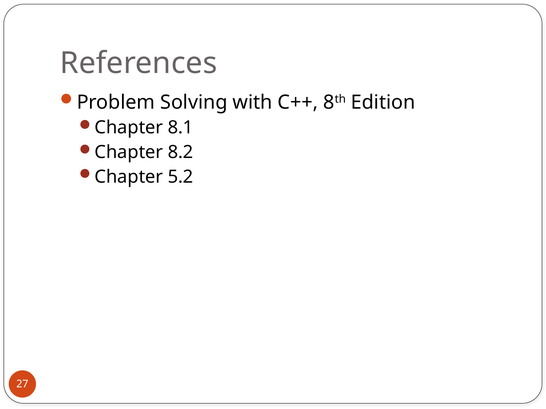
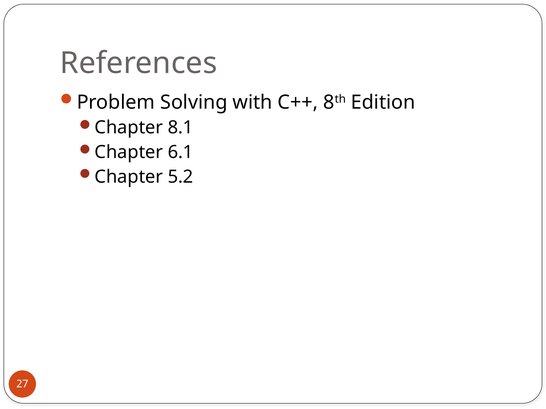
8.2: 8.2 -> 6.1
